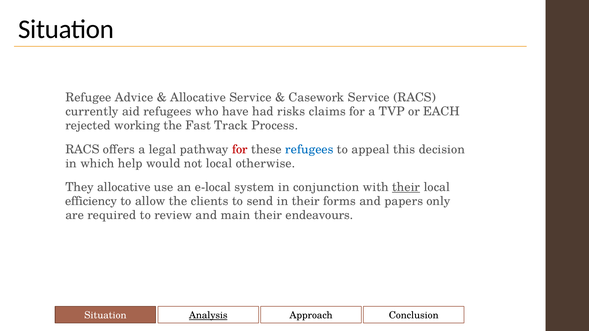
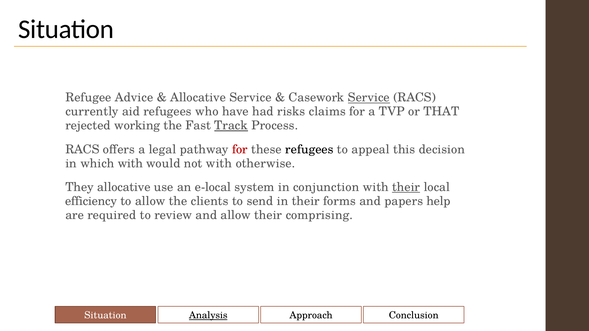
Service at (369, 98) underline: none -> present
EACH: EACH -> THAT
Track underline: none -> present
refugees at (309, 150) colour: blue -> black
which help: help -> with
not local: local -> with
only: only -> help
and main: main -> allow
endeavours: endeavours -> comprising
